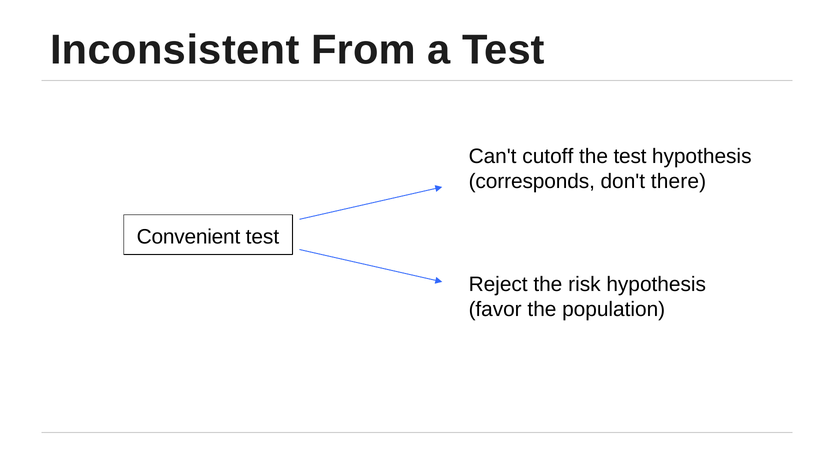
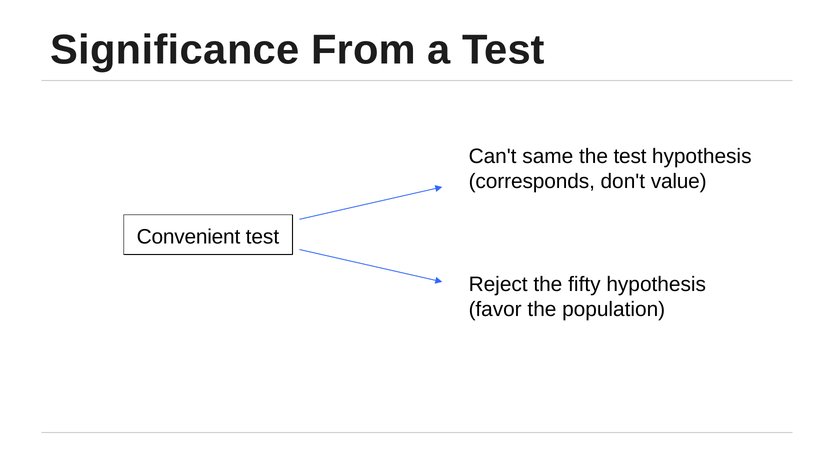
Inconsistent: Inconsistent -> Significance
cutoff: cutoff -> same
there: there -> value
risk: risk -> fifty
